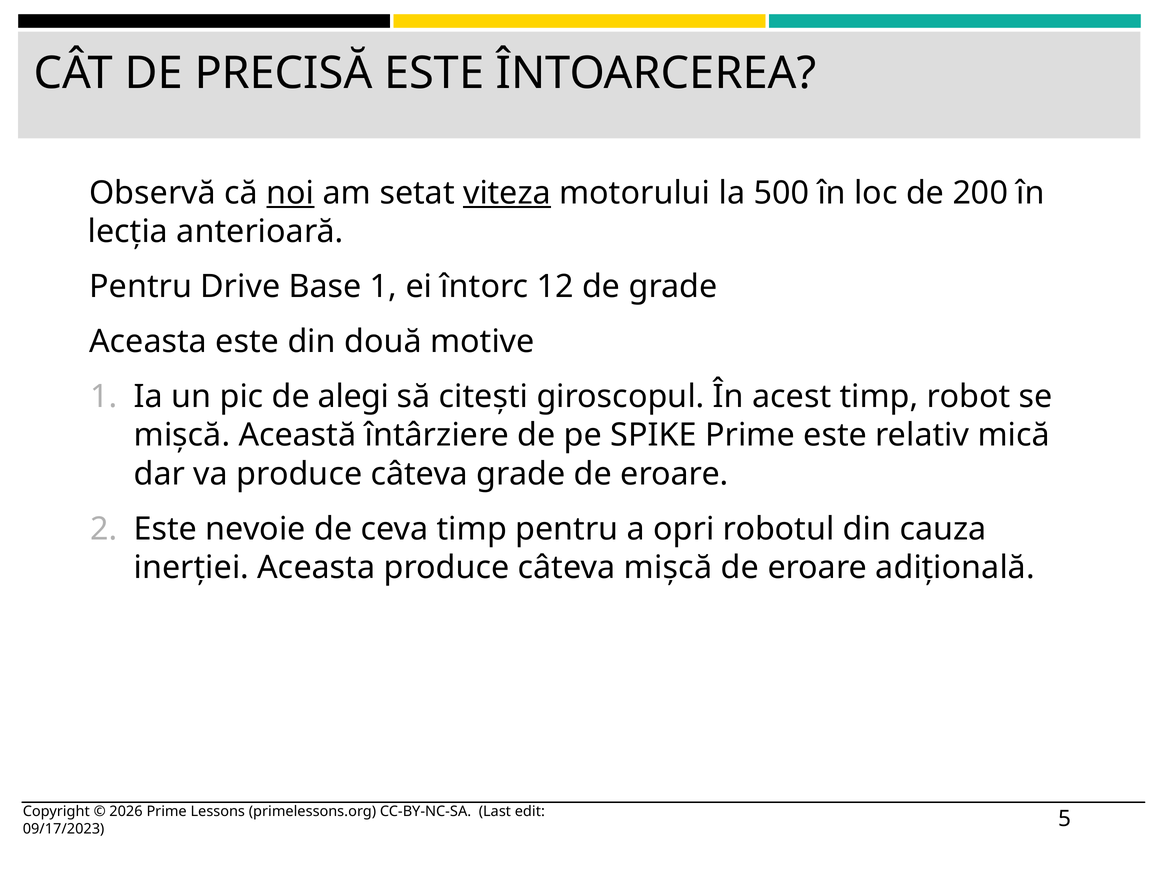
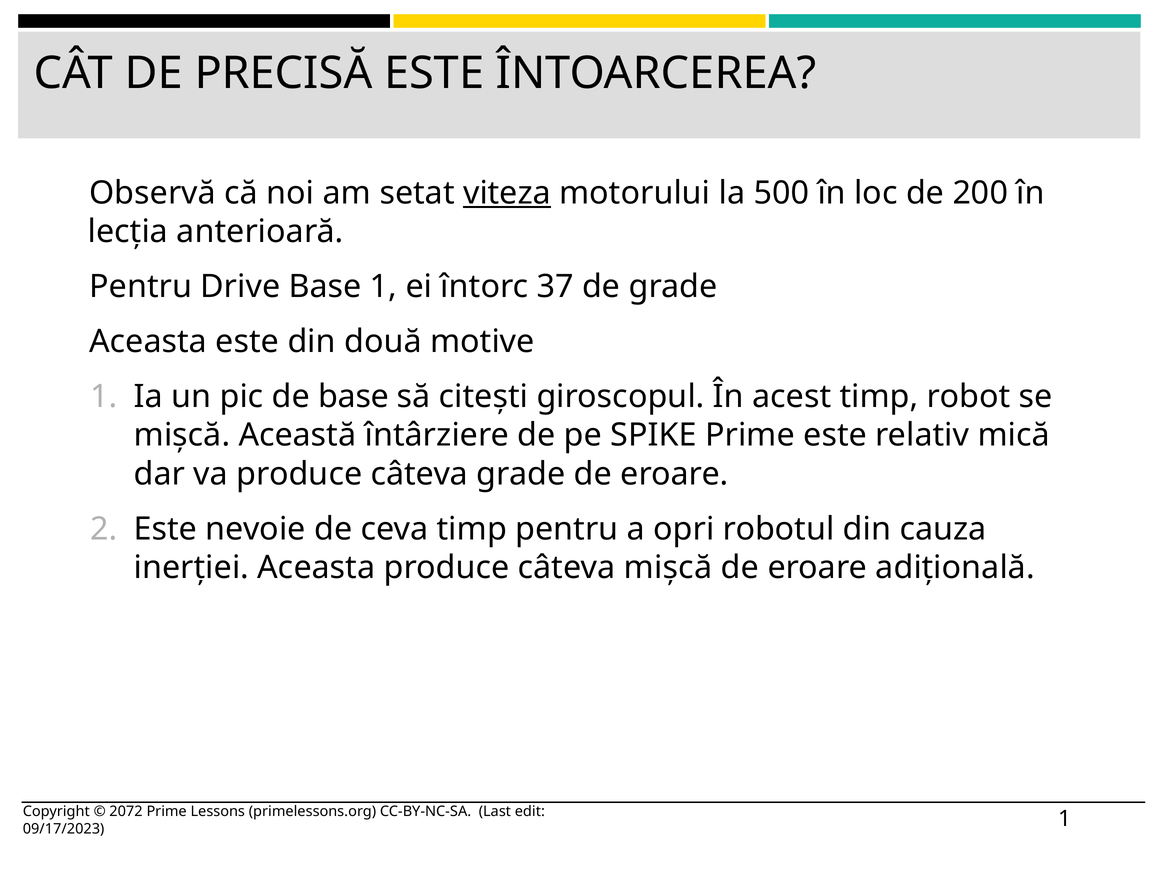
noi underline: present -> none
12: 12 -> 37
de alegi: alegi -> base
2026: 2026 -> 2072
09/17/2023 5: 5 -> 1
